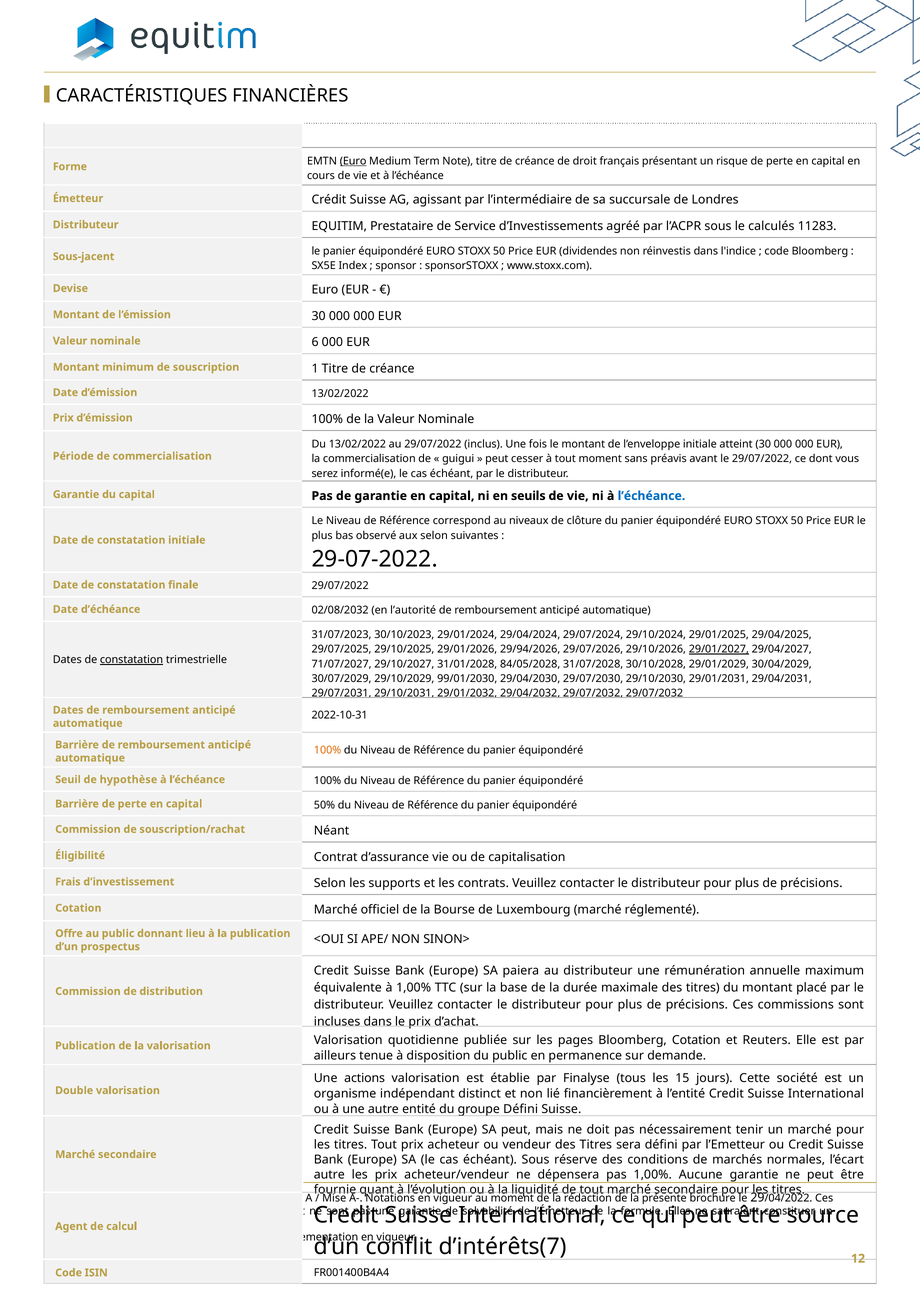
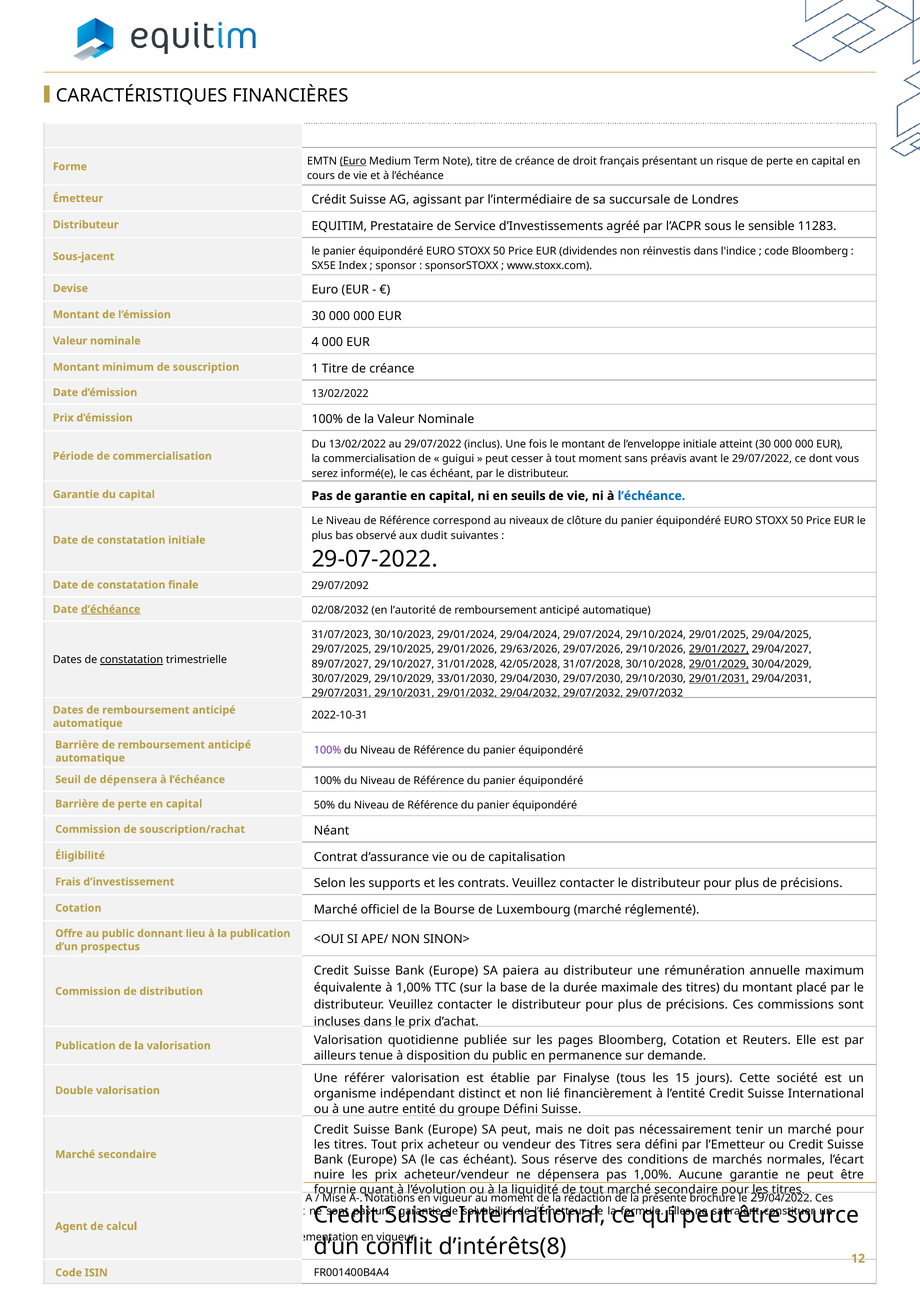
calculés: calculés -> sensible
6: 6 -> 4
aux selon: selon -> dudit
finale 29/07/2022: 29/07/2022 -> 29/07/2092
d’échéance underline: none -> present
29/94/2026: 29/94/2026 -> 29/63/2026
71/07/2027: 71/07/2027 -> 89/07/2027
84/05/2028: 84/05/2028 -> 42/05/2028
29/01/2029 underline: none -> present
99/01/2030: 99/01/2030 -> 33/01/2030
29/01/2031 underline: none -> present
100% at (328, 750) colour: orange -> purple
de hypothèse: hypothèse -> dépensera
actions: actions -> référer
autre at (329, 1174): autre -> nuire
d’intérêts(7: d’intérêts(7 -> d’intérêts(8
